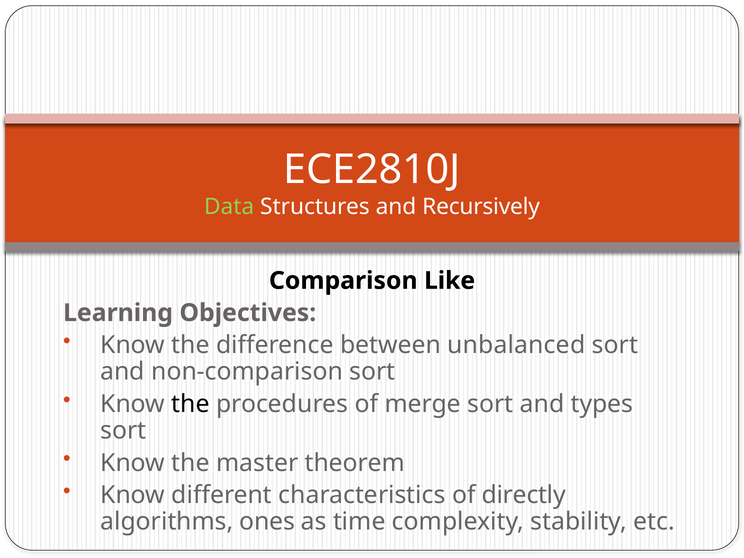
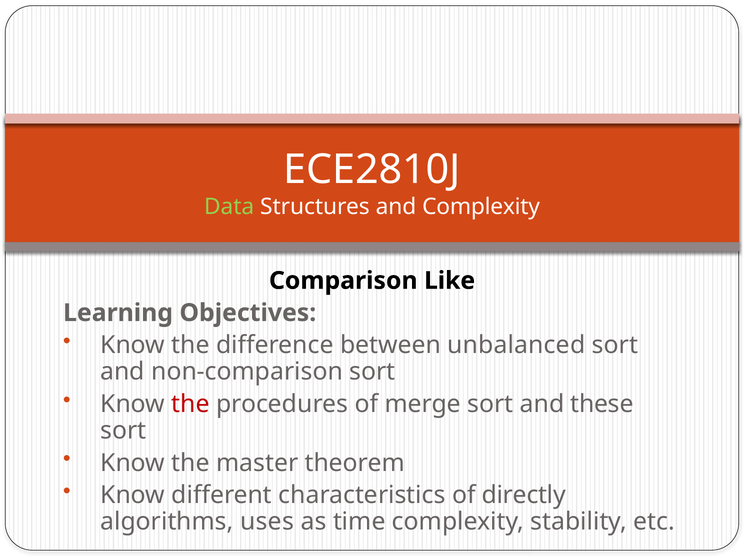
and Recursively: Recursively -> Complexity
the at (191, 404) colour: black -> red
types: types -> these
ones: ones -> uses
